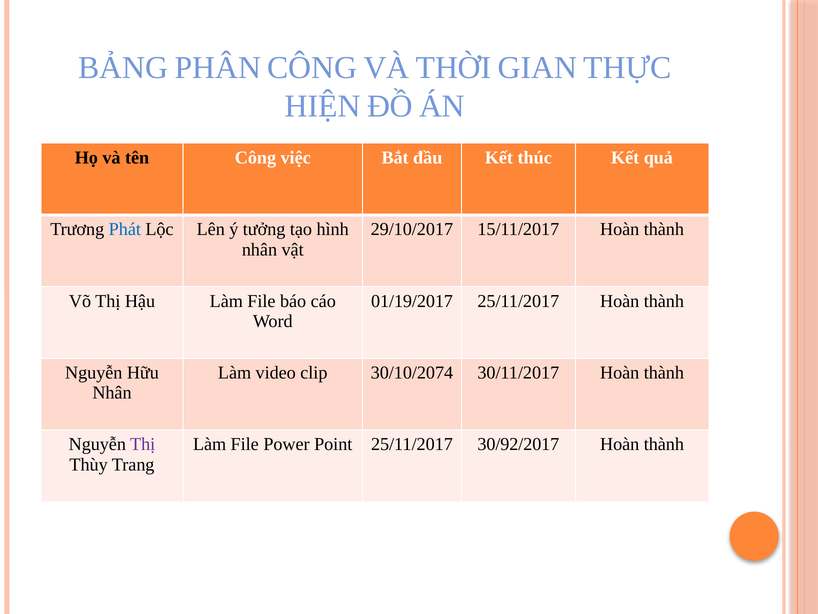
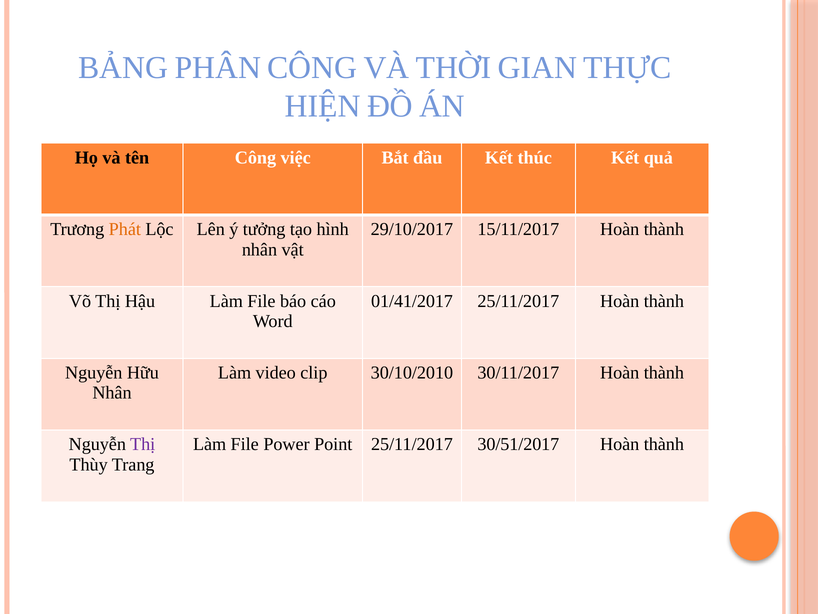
Phát colour: blue -> orange
01/19/2017: 01/19/2017 -> 01/41/2017
30/10/2074: 30/10/2074 -> 30/10/2010
30/92/2017: 30/92/2017 -> 30/51/2017
